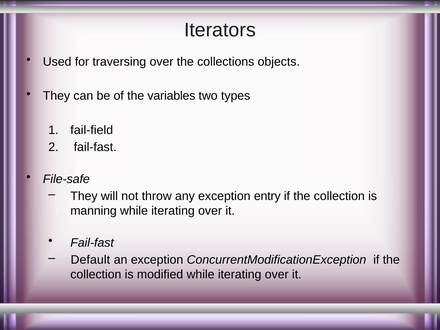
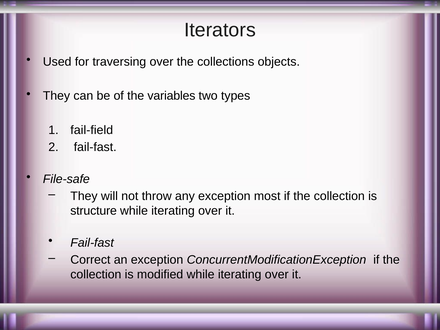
entry: entry -> most
manning: manning -> structure
Default: Default -> Correct
